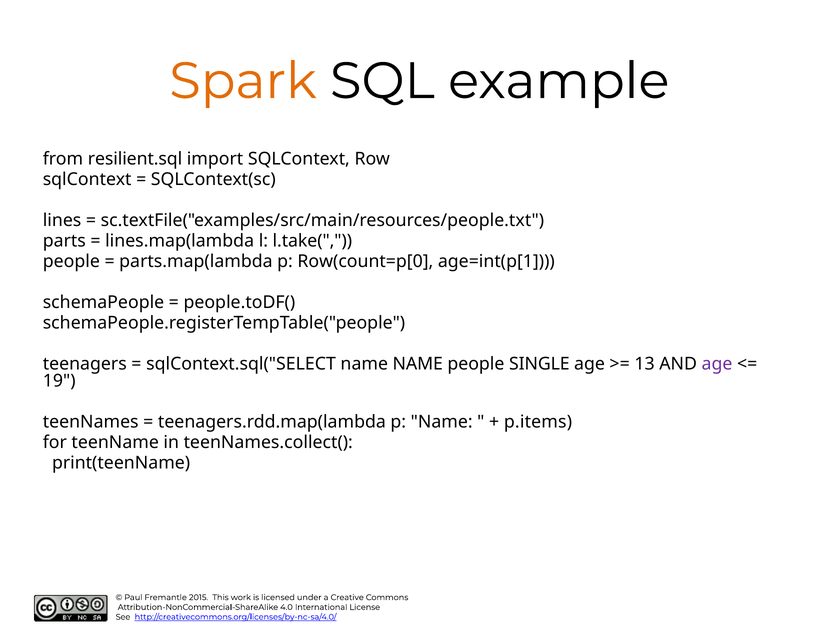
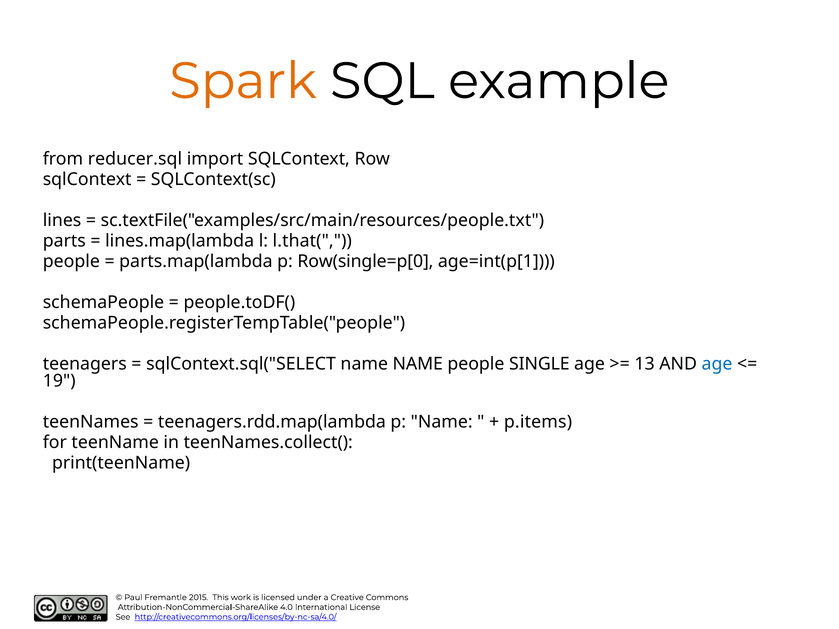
resilient.sql: resilient.sql -> reducer.sql
l.take(: l.take( -> l.that(
Row(count=p[0: Row(count=p[0 -> Row(single=p[0
age at (717, 364) colour: purple -> blue
